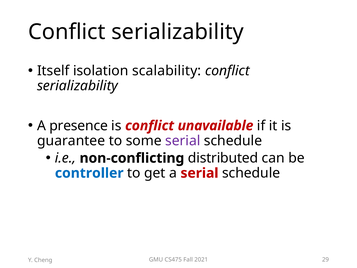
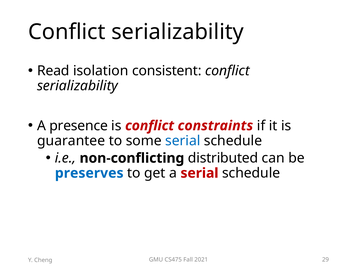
Itself: Itself -> Read
scalability: scalability -> consistent
unavailable: unavailable -> constraints
serial at (183, 141) colour: purple -> blue
controller: controller -> preserves
